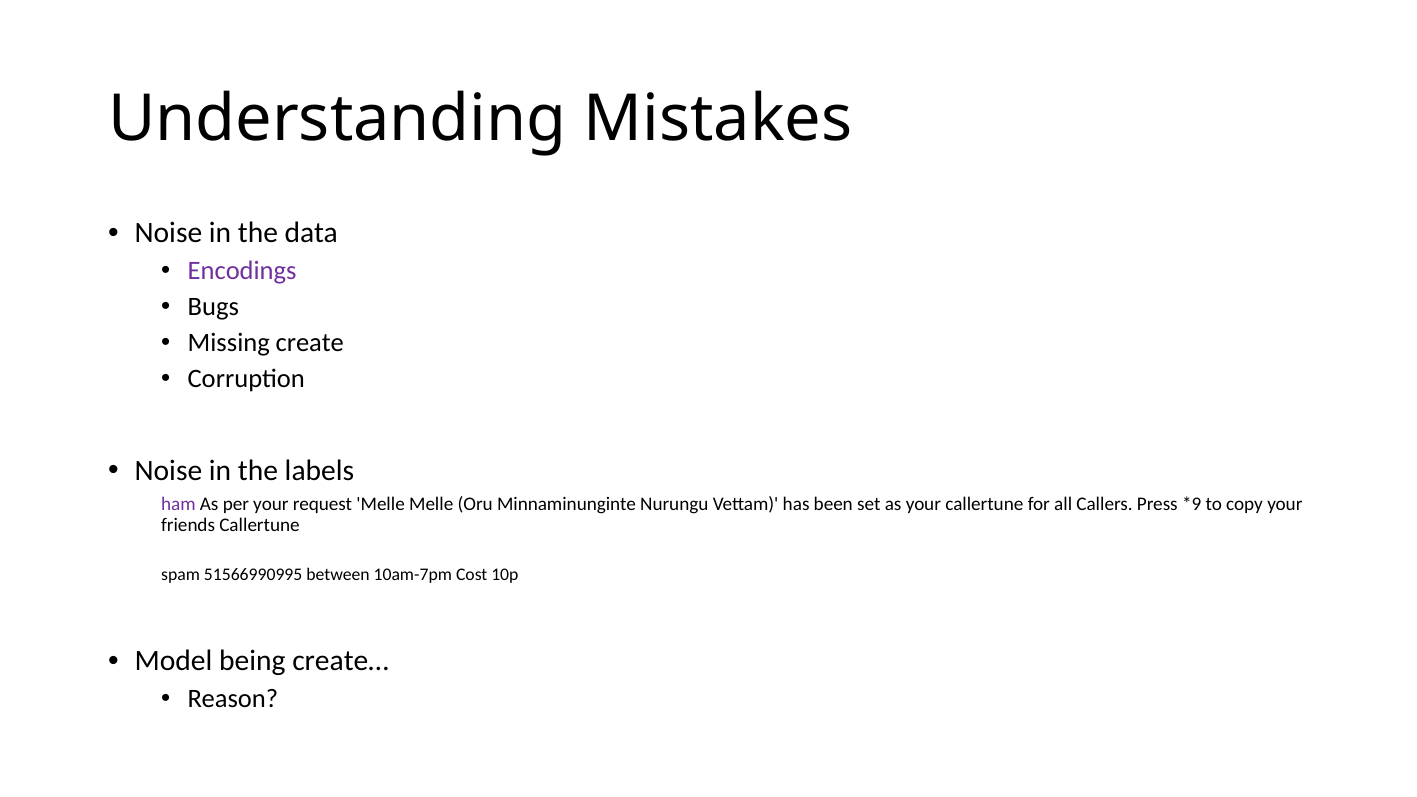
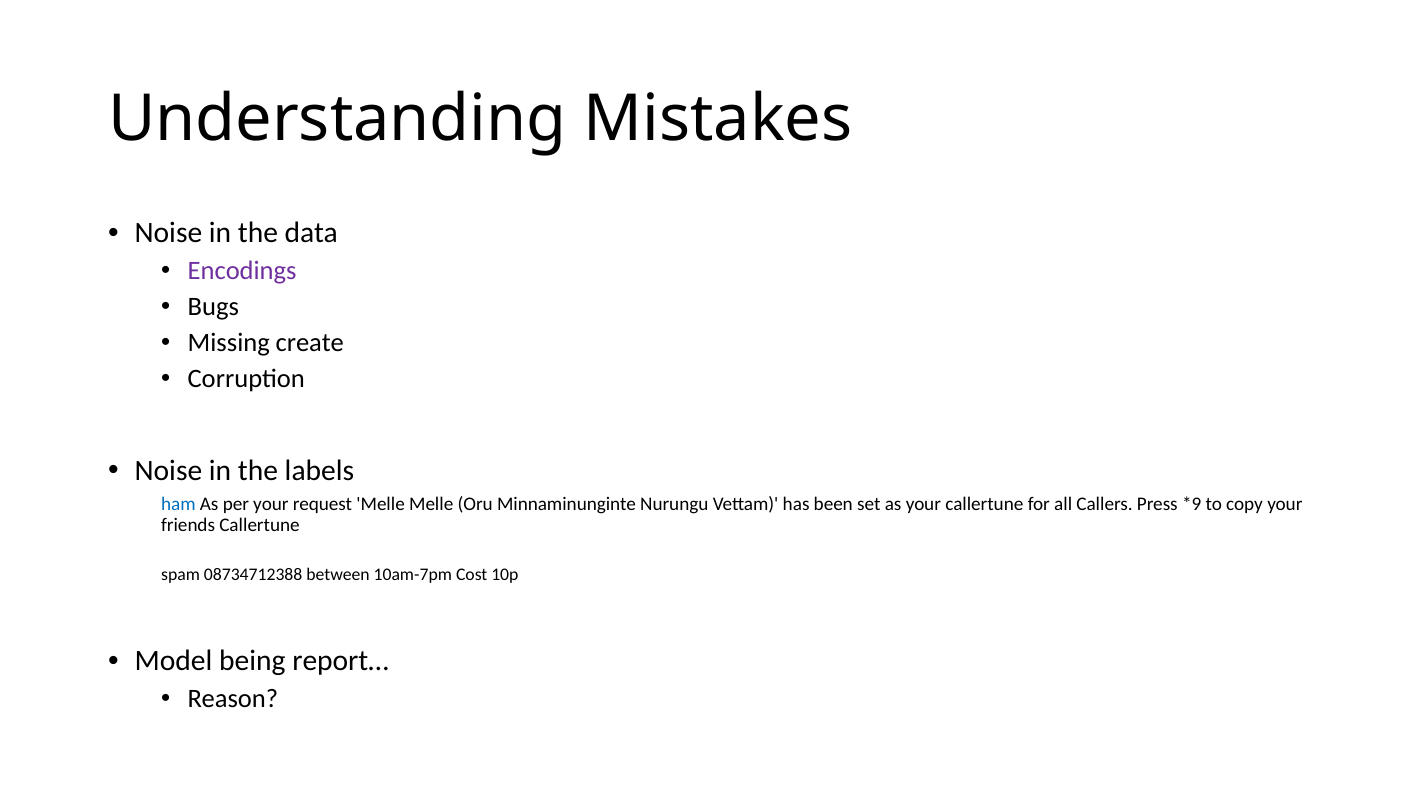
ham colour: purple -> blue
51566990995: 51566990995 -> 08734712388
create…: create… -> report…
